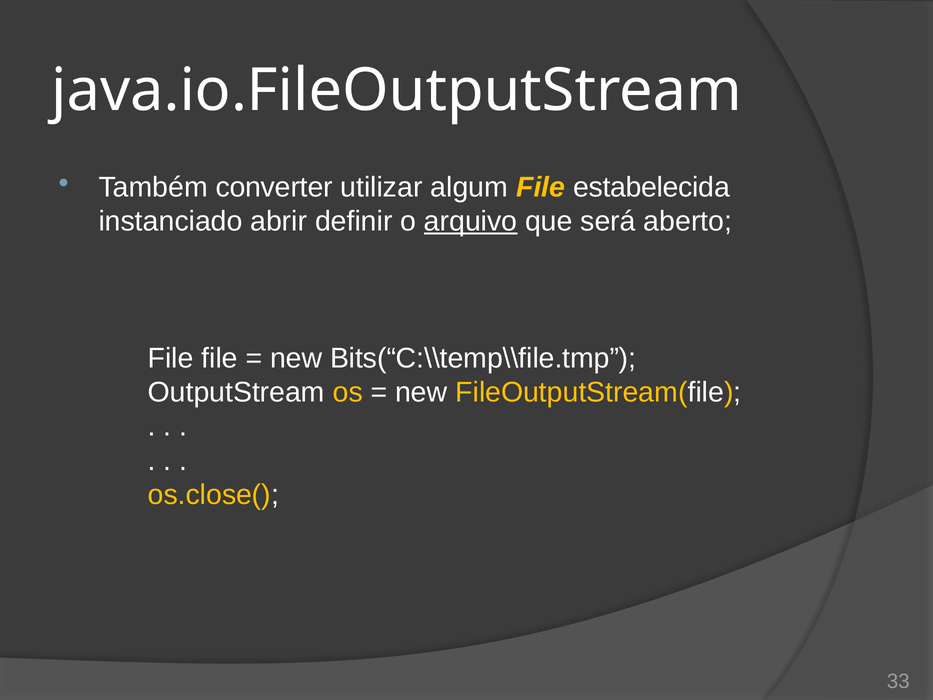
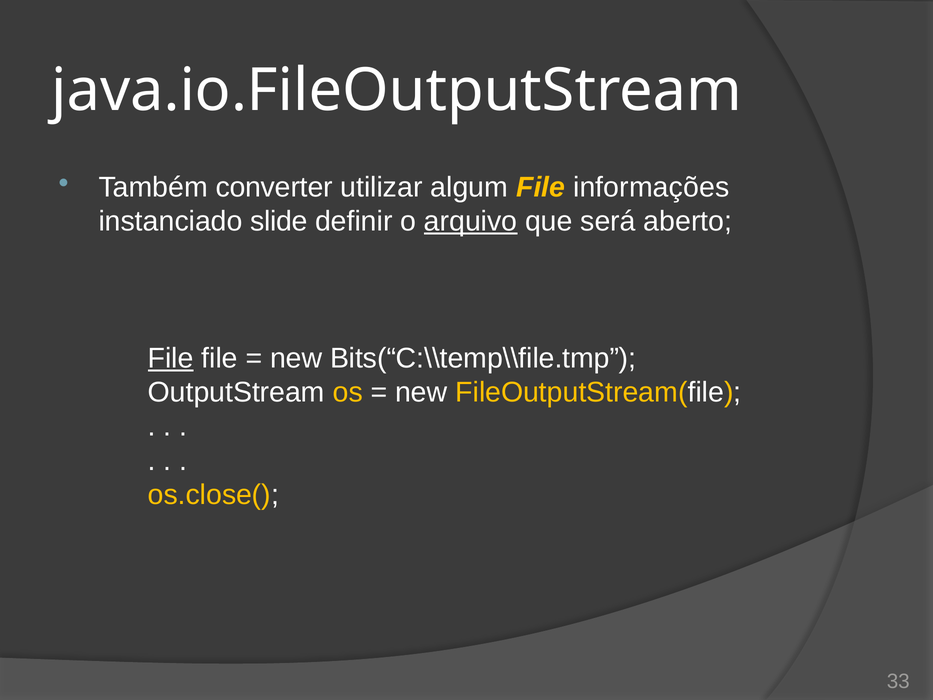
estabelecida: estabelecida -> informações
abrir: abrir -> slide
File at (171, 358) underline: none -> present
